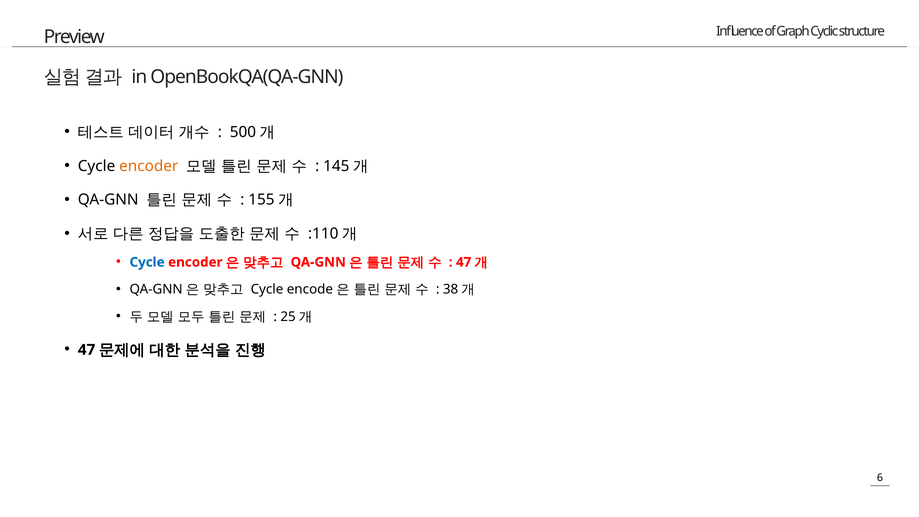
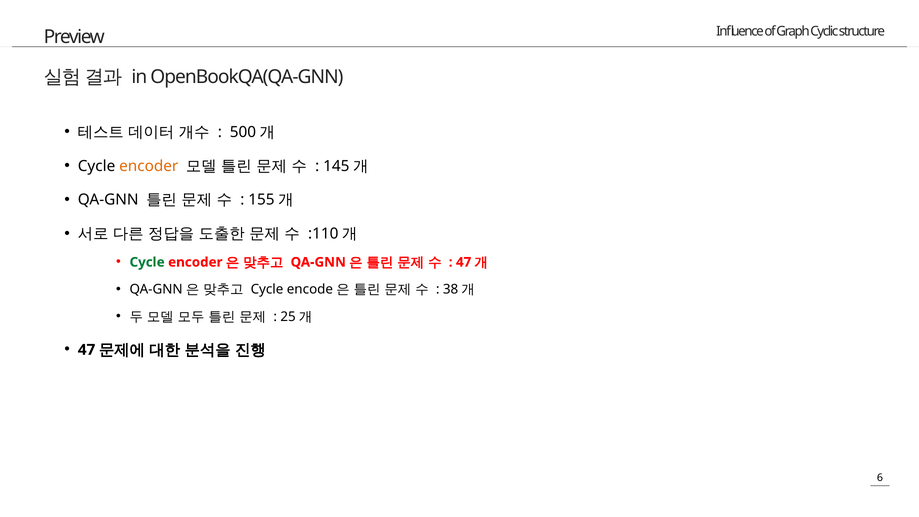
Cycle at (147, 262) colour: blue -> green
